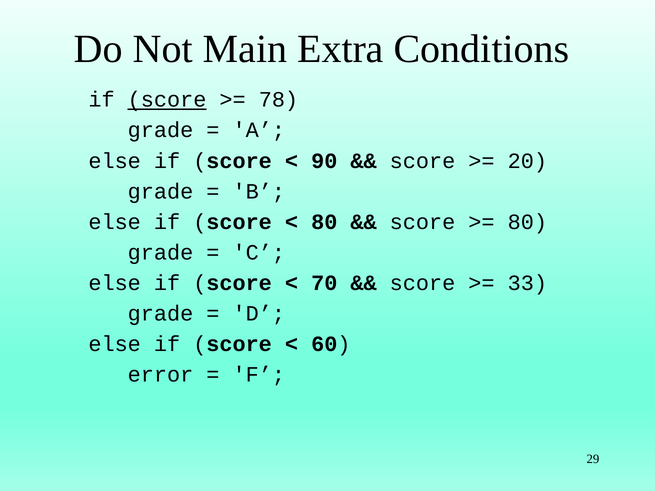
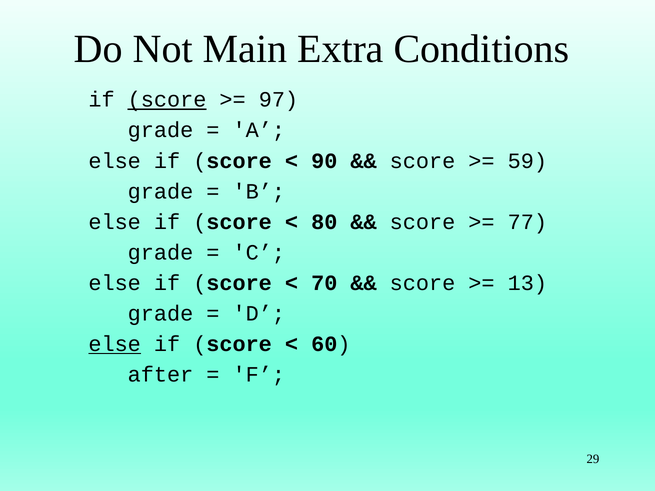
78: 78 -> 97
20: 20 -> 59
80 at (527, 222): 80 -> 77
33: 33 -> 13
else at (115, 344) underline: none -> present
error: error -> after
